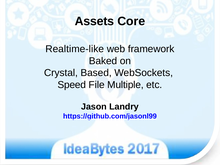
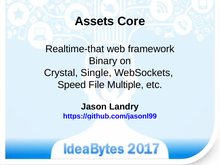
Realtime-like: Realtime-like -> Realtime-that
Baked: Baked -> Binary
Based: Based -> Single
